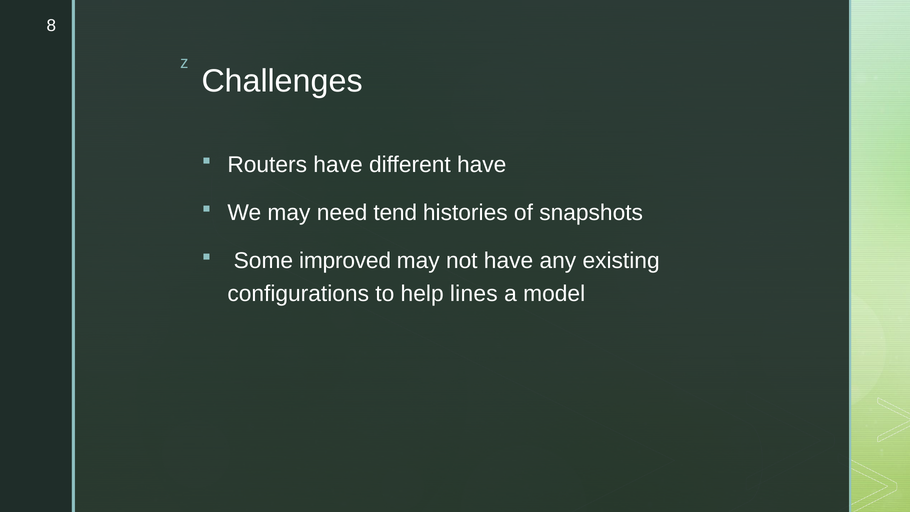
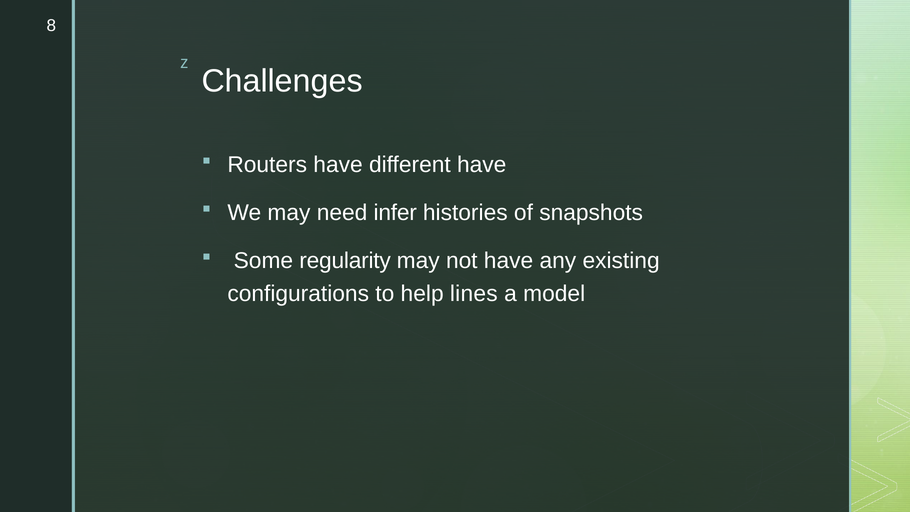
tend: tend -> infer
improved: improved -> regularity
